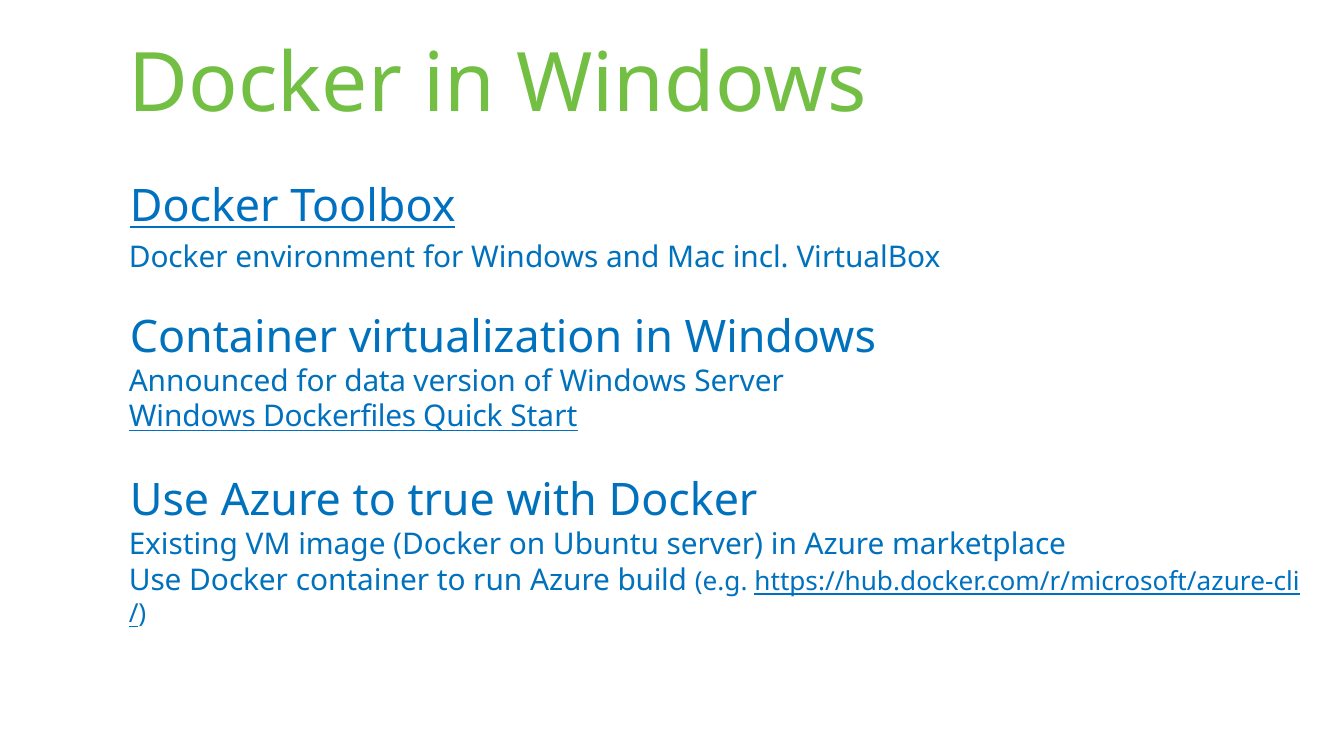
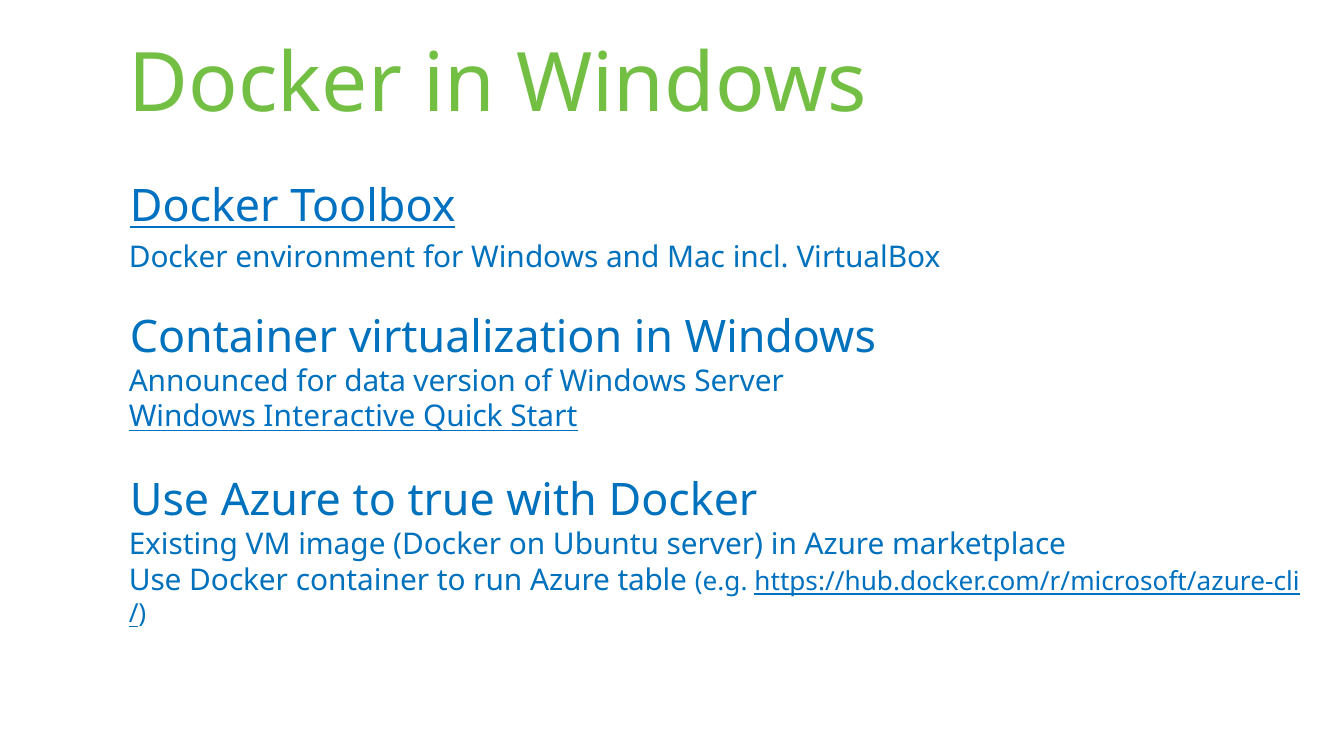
Dockerfiles: Dockerfiles -> Interactive
build: build -> table
